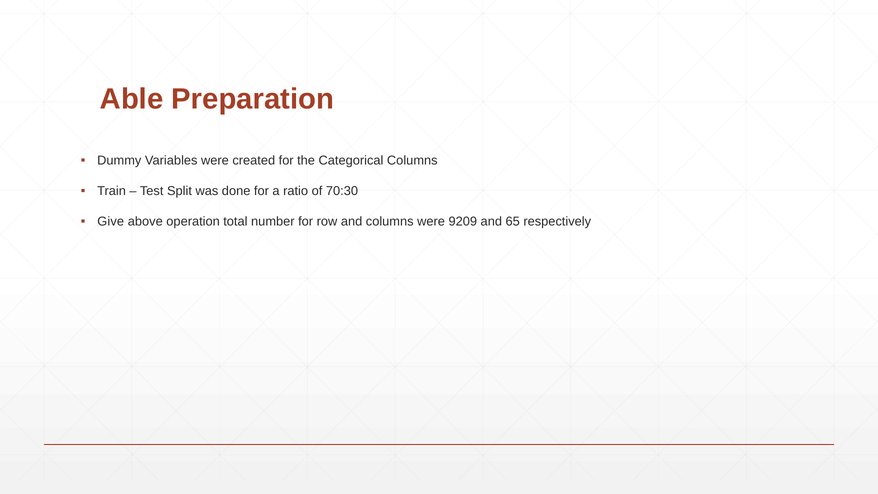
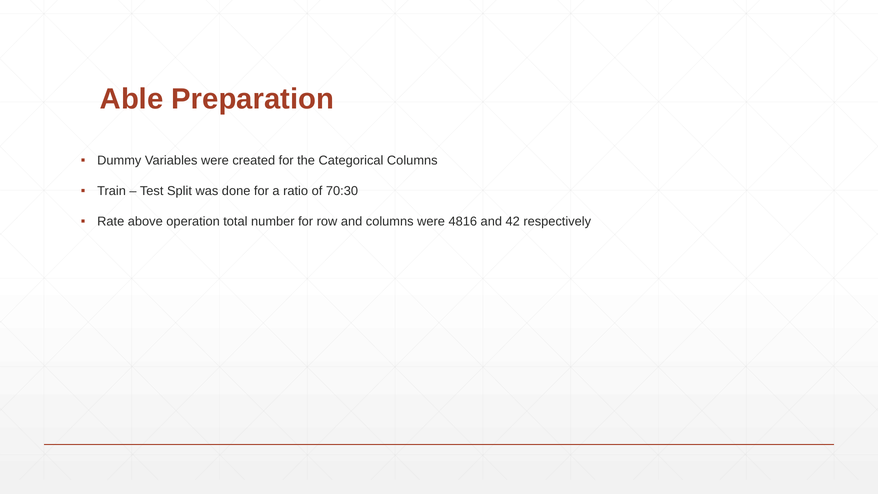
Give: Give -> Rate
9209: 9209 -> 4816
65: 65 -> 42
